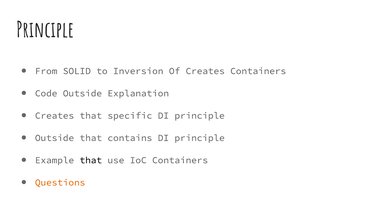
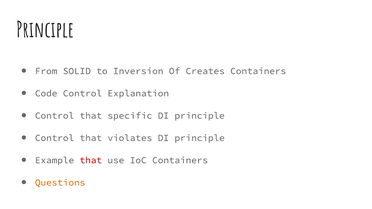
Code Outside: Outside -> Control
Creates at (55, 116): Creates -> Control
Outside at (55, 138): Outside -> Control
contains: contains -> violates
that at (91, 160) colour: black -> red
